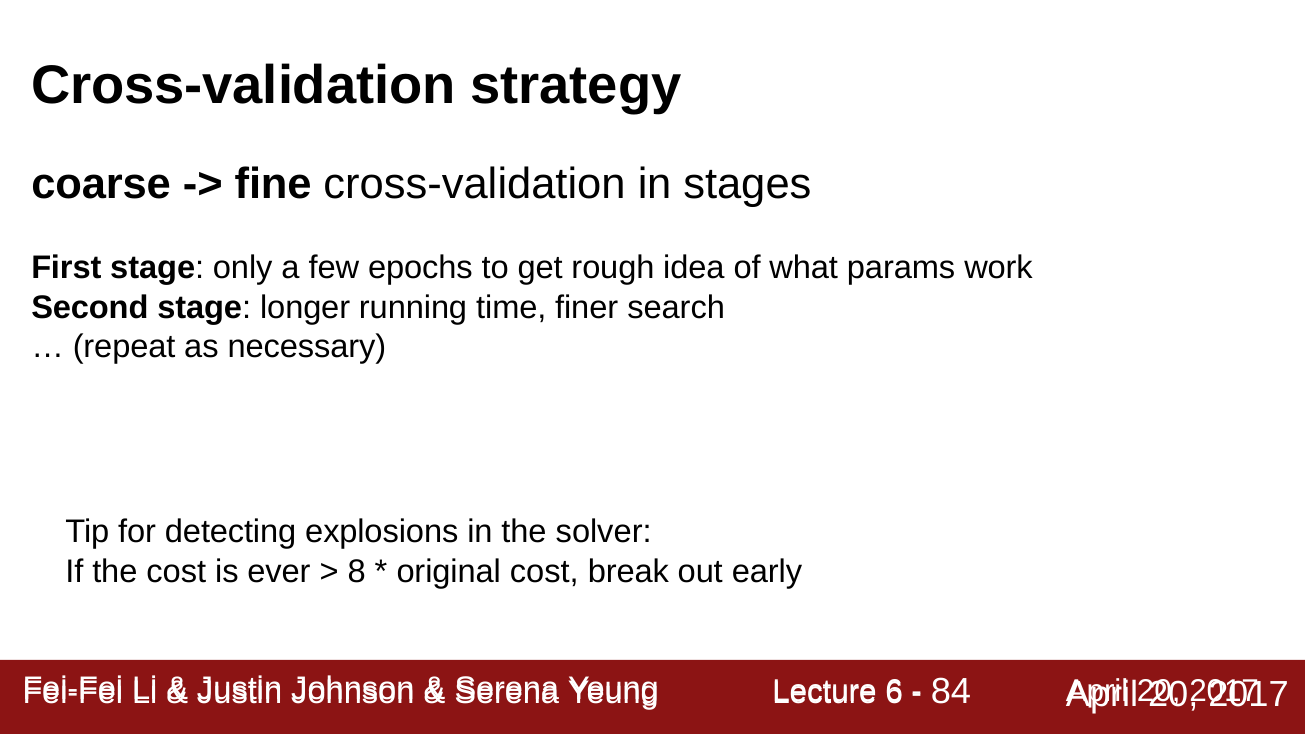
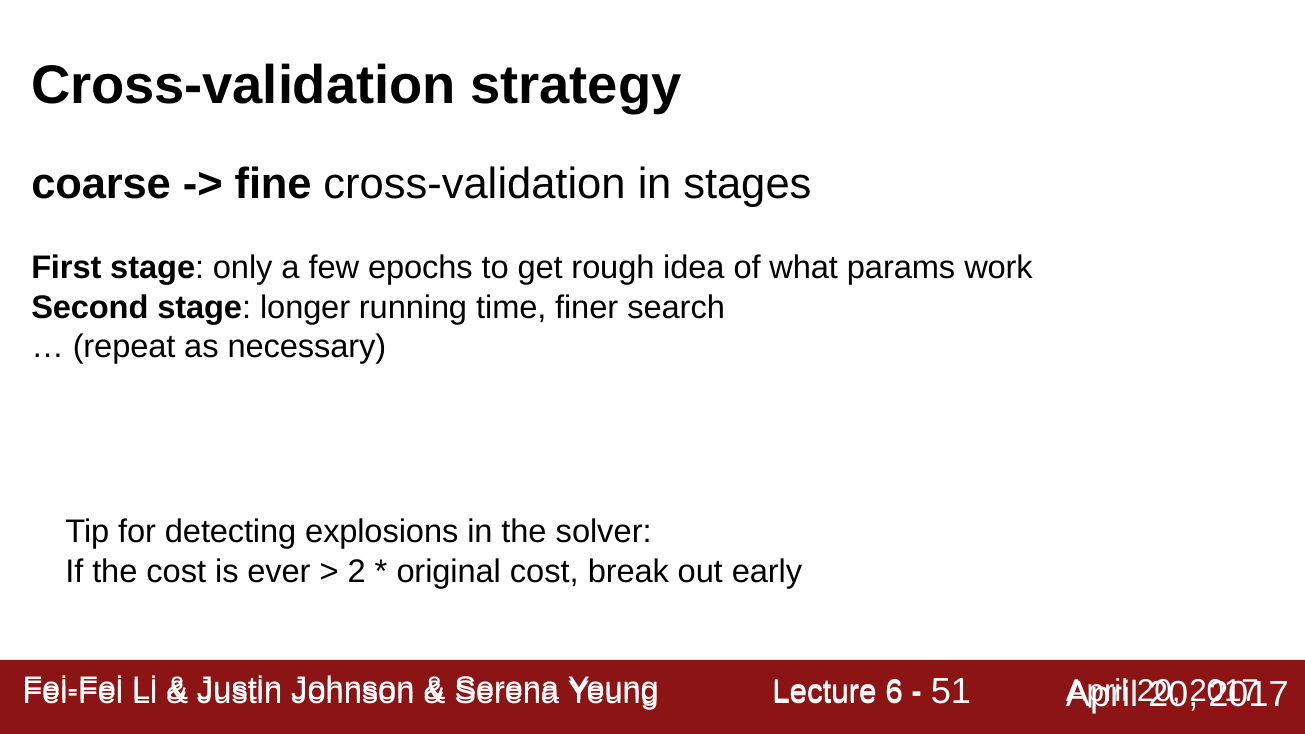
8: 8 -> 2
84: 84 -> 51
